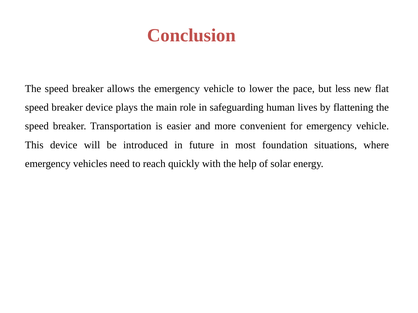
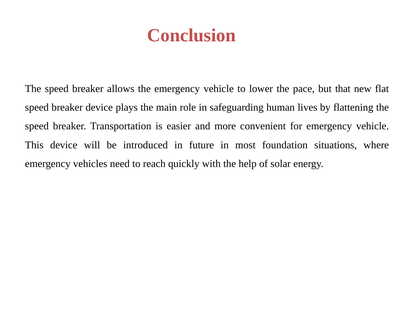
less: less -> that
